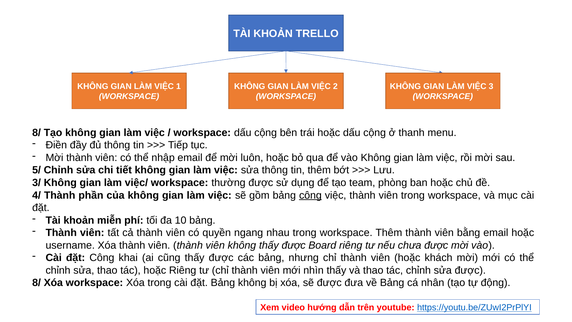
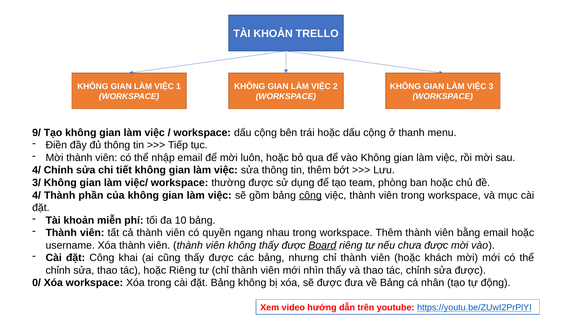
8/ at (37, 133): 8/ -> 9/
5/ at (37, 170): 5/ -> 4/
Board underline: none -> present
8/ at (37, 283): 8/ -> 0/
